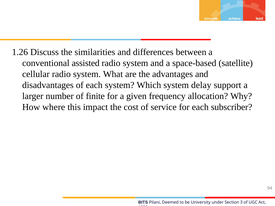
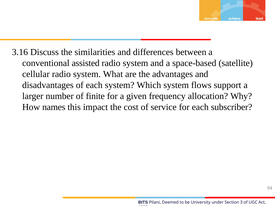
1.26: 1.26 -> 3.16
delay: delay -> flows
where: where -> names
